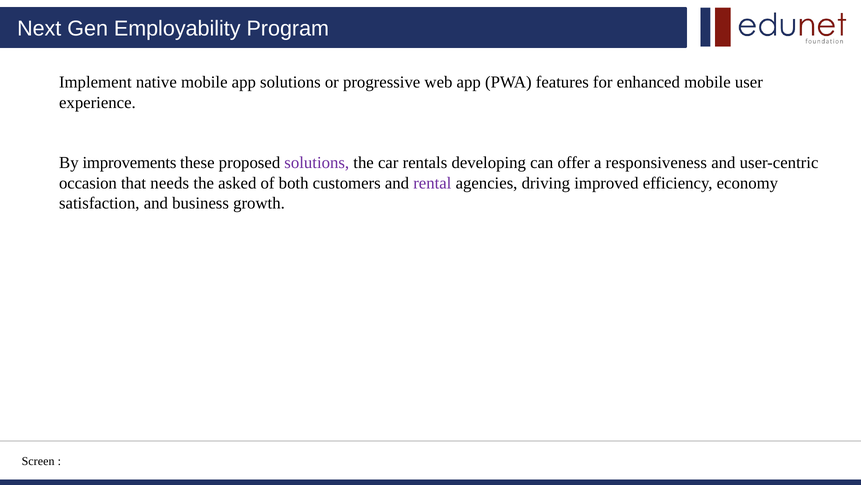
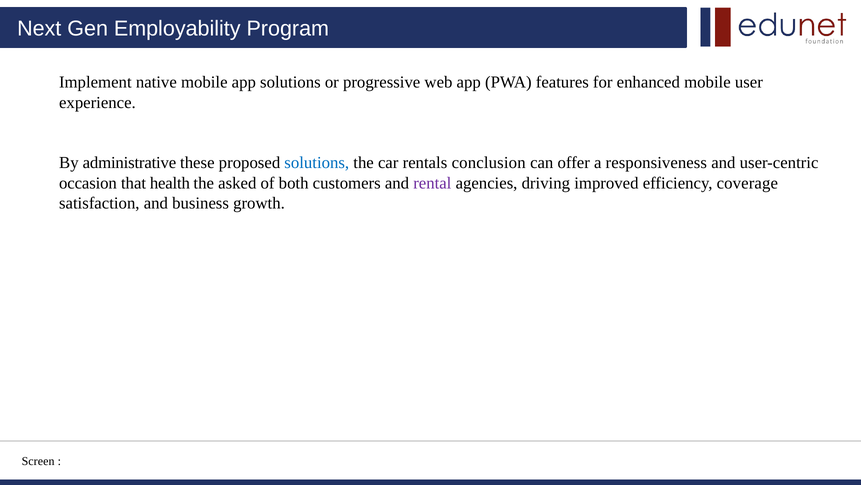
improvements: improvements -> administrative
solutions at (317, 163) colour: purple -> blue
developing: developing -> conclusion
needs: needs -> health
economy: economy -> coverage
